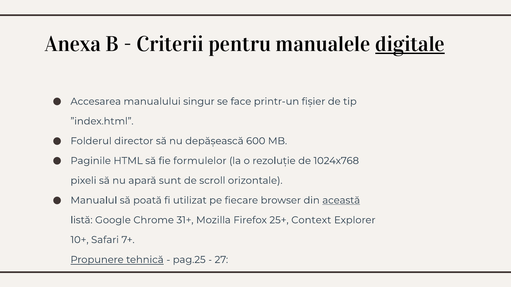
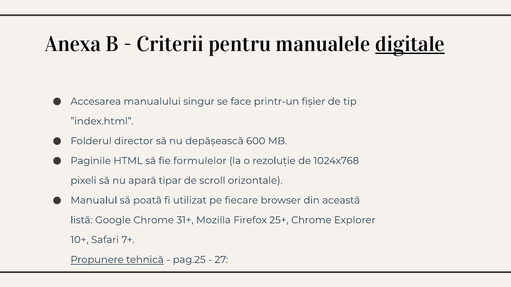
sunt: sunt -> tipar
această underline: present -> none
25+ Context: Context -> Chrome
